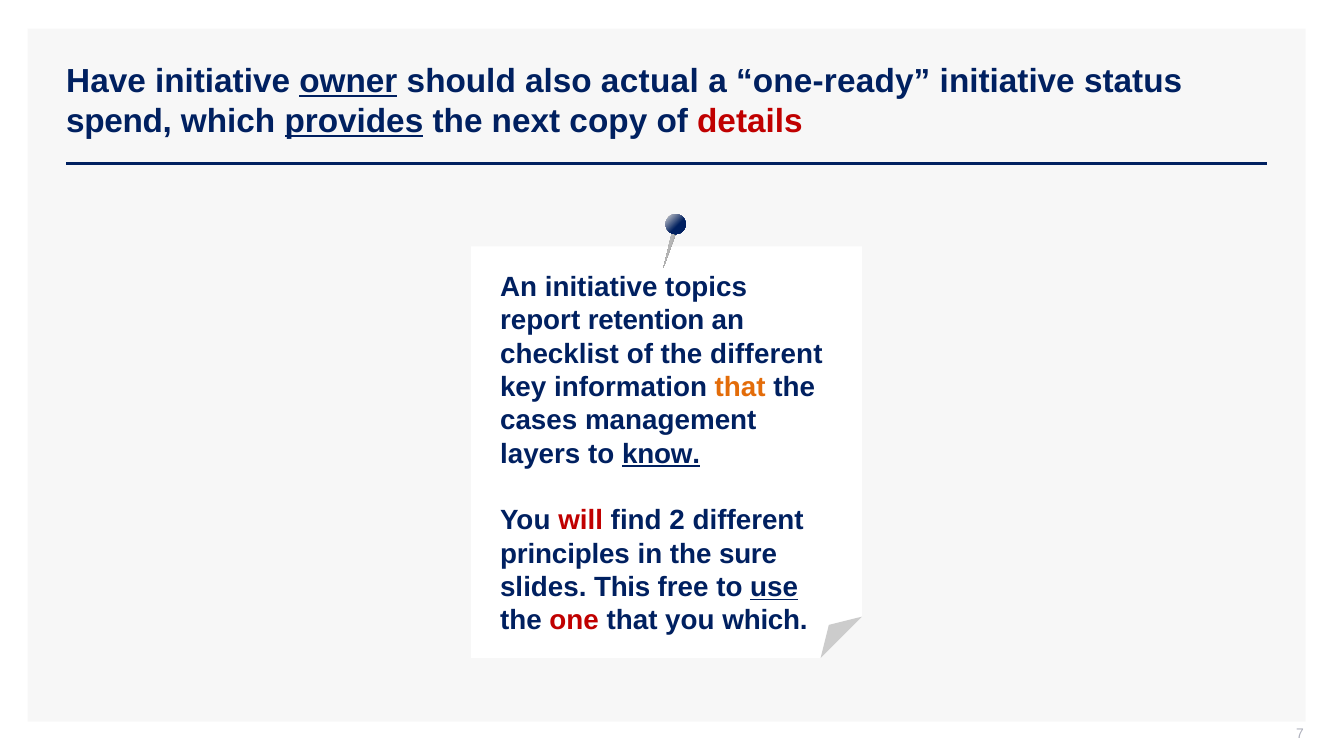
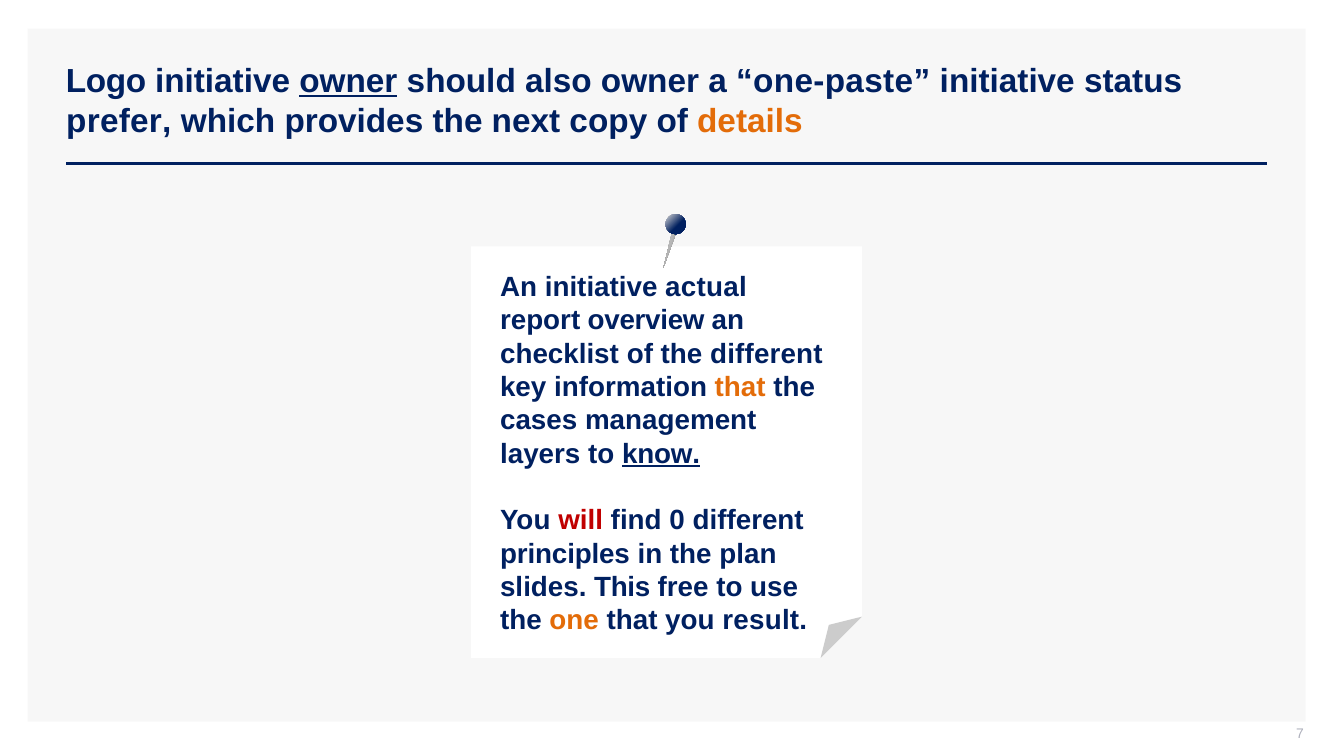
Have: Have -> Logo
also actual: actual -> owner
one-ready: one-ready -> one-paste
spend: spend -> prefer
provides underline: present -> none
details colour: red -> orange
topics: topics -> actual
retention: retention -> overview
2: 2 -> 0
sure: sure -> plan
use underline: present -> none
one colour: red -> orange
you which: which -> result
